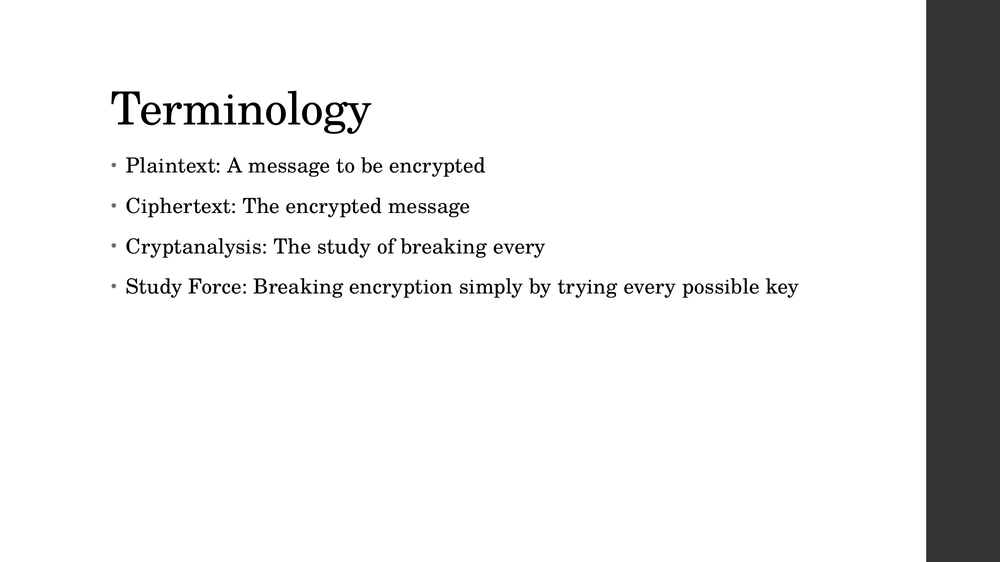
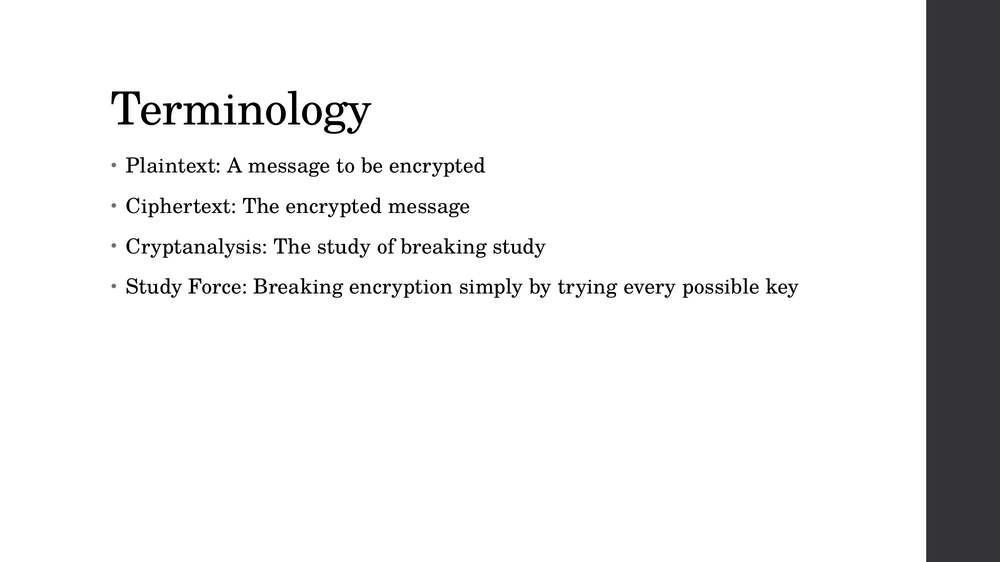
breaking every: every -> study
